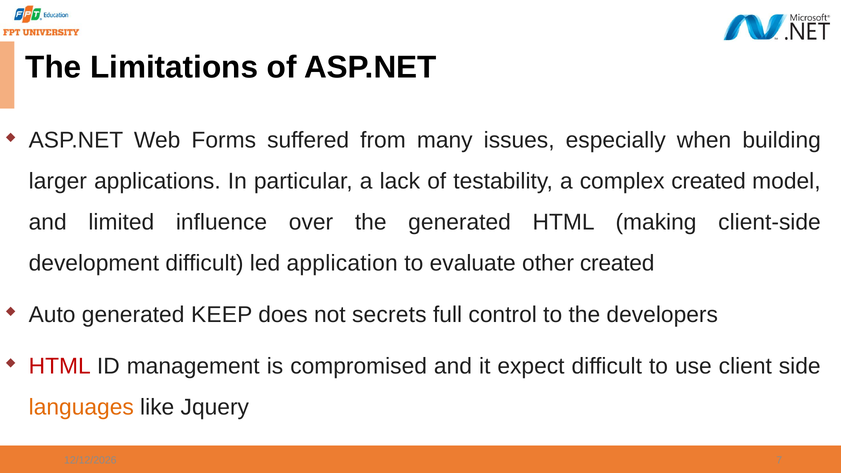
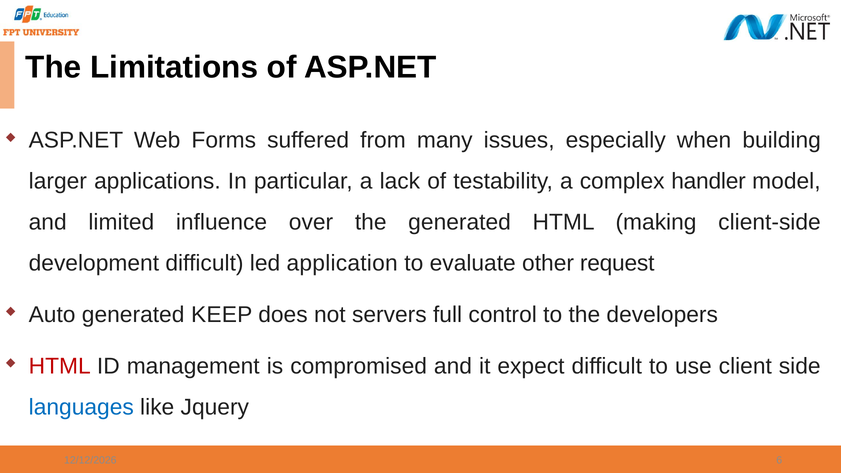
complex created: created -> handler
other created: created -> request
secrets: secrets -> servers
languages colour: orange -> blue
7: 7 -> 6
